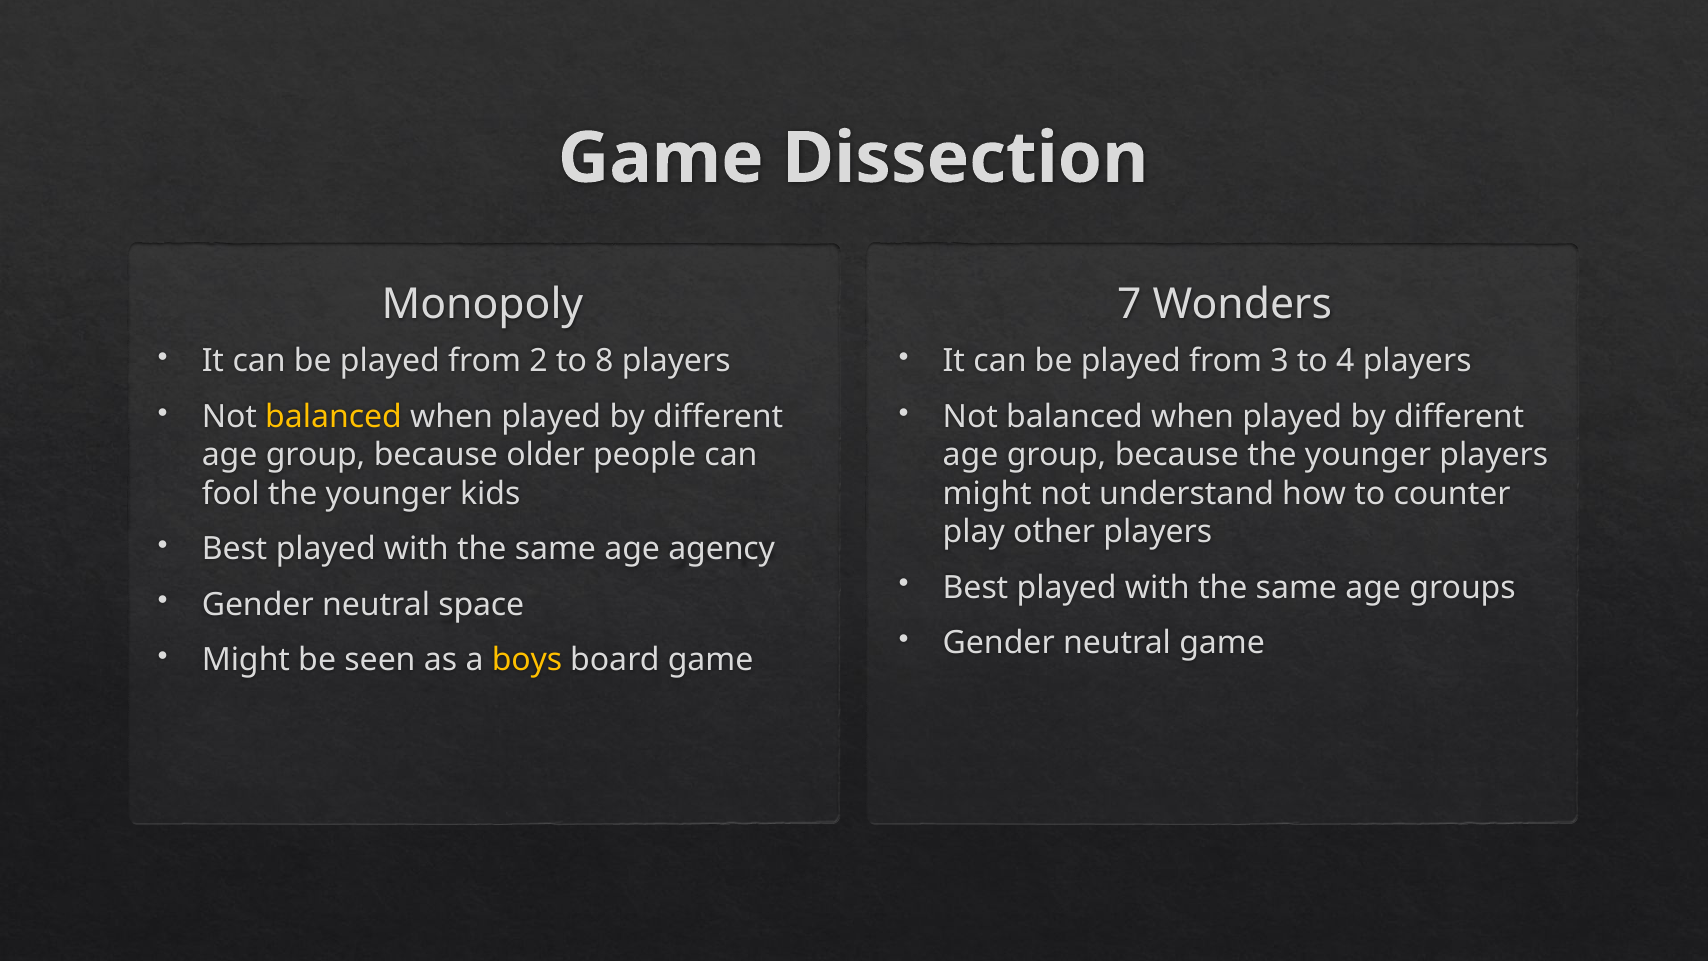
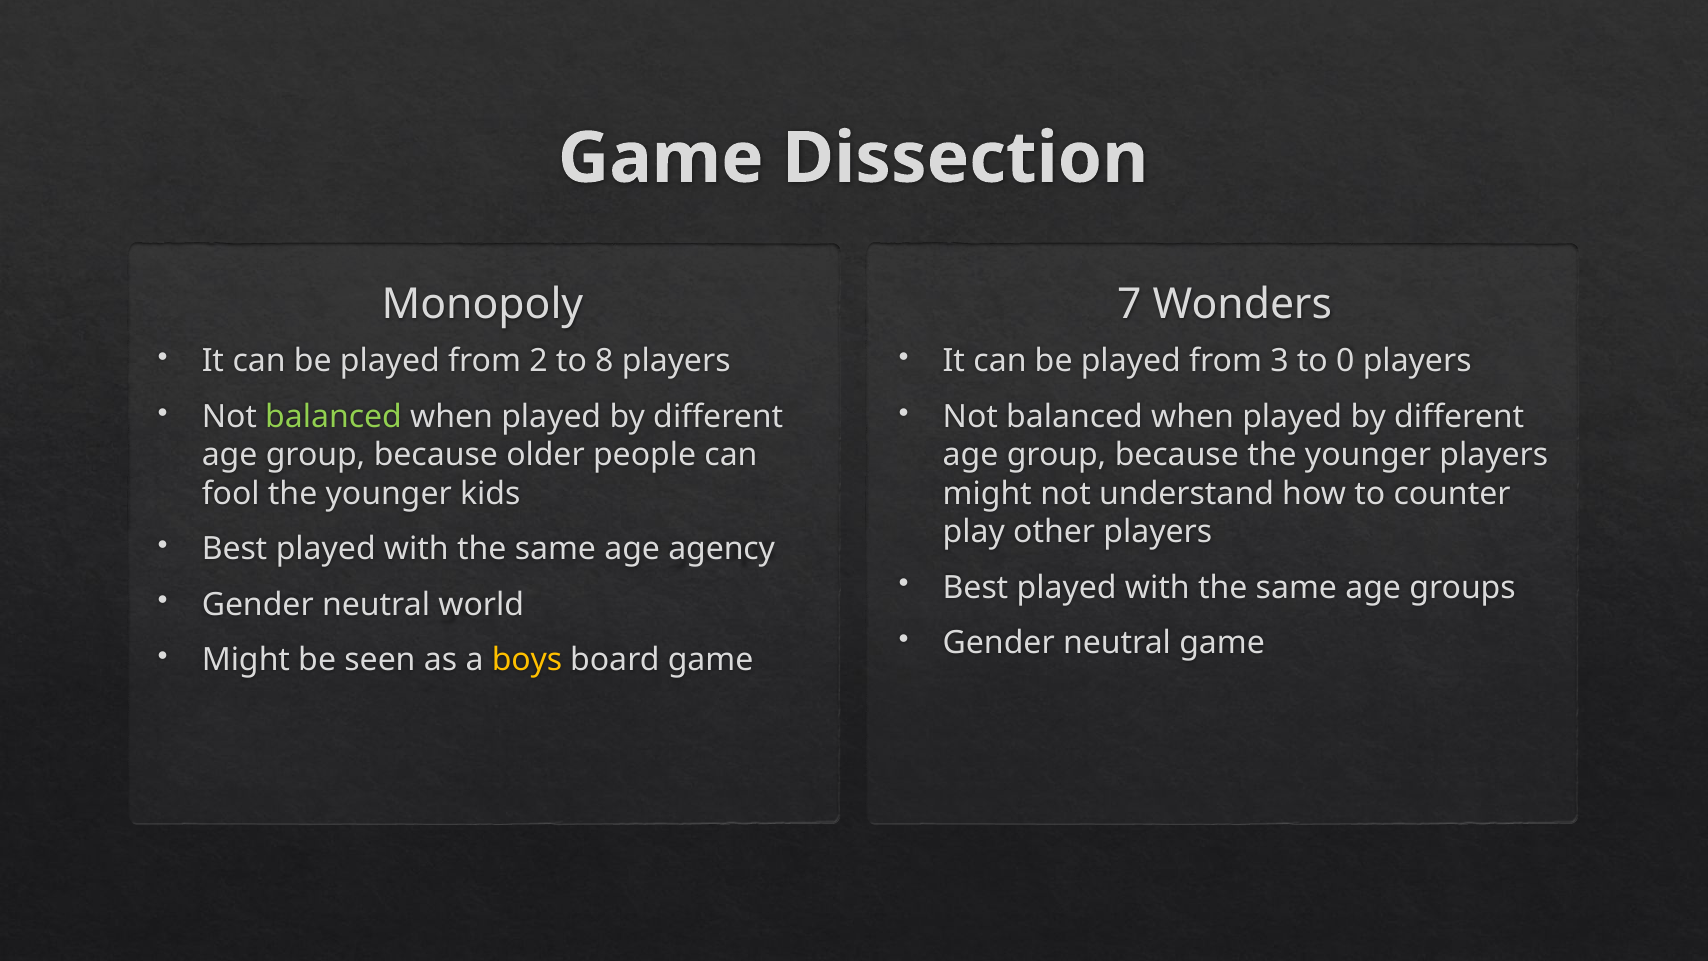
4: 4 -> 0
balanced at (334, 417) colour: yellow -> light green
space: space -> world
